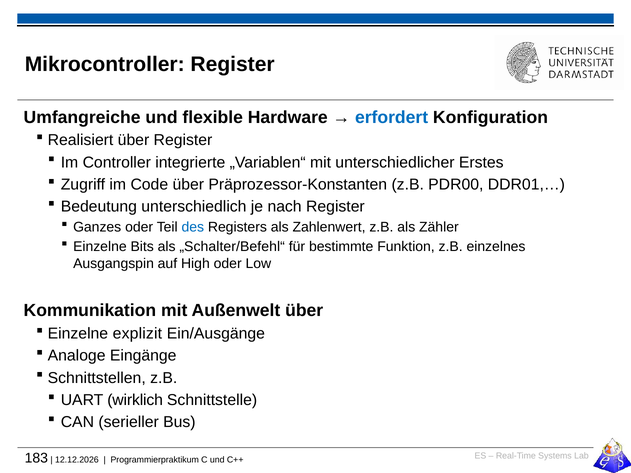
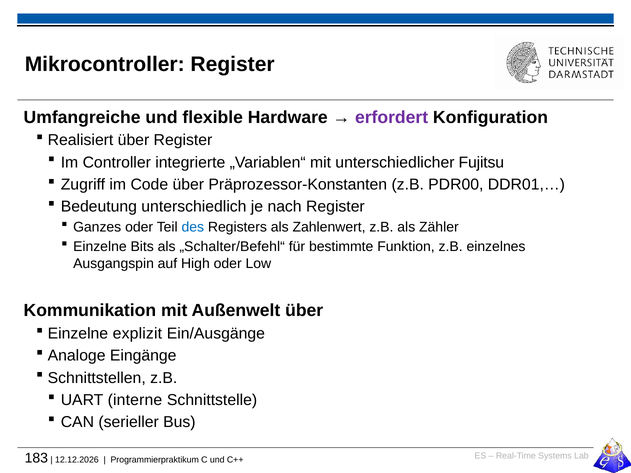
erfordert colour: blue -> purple
Erstes: Erstes -> Fujitsu
wirklich: wirklich -> interne
